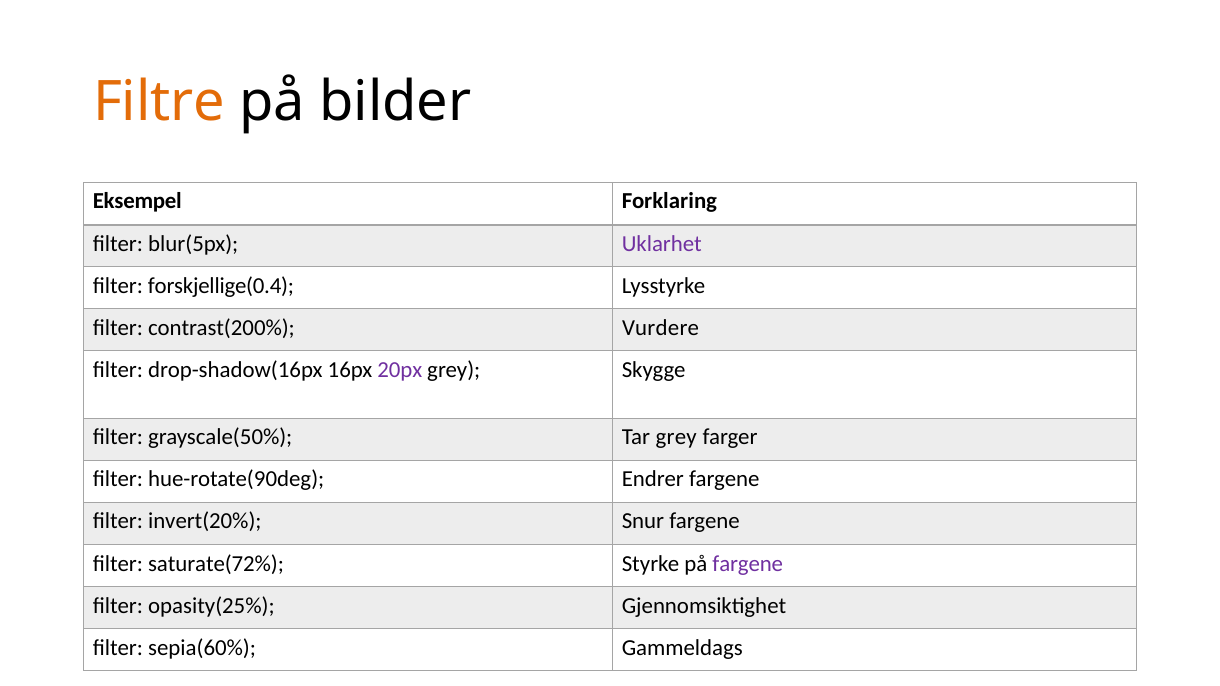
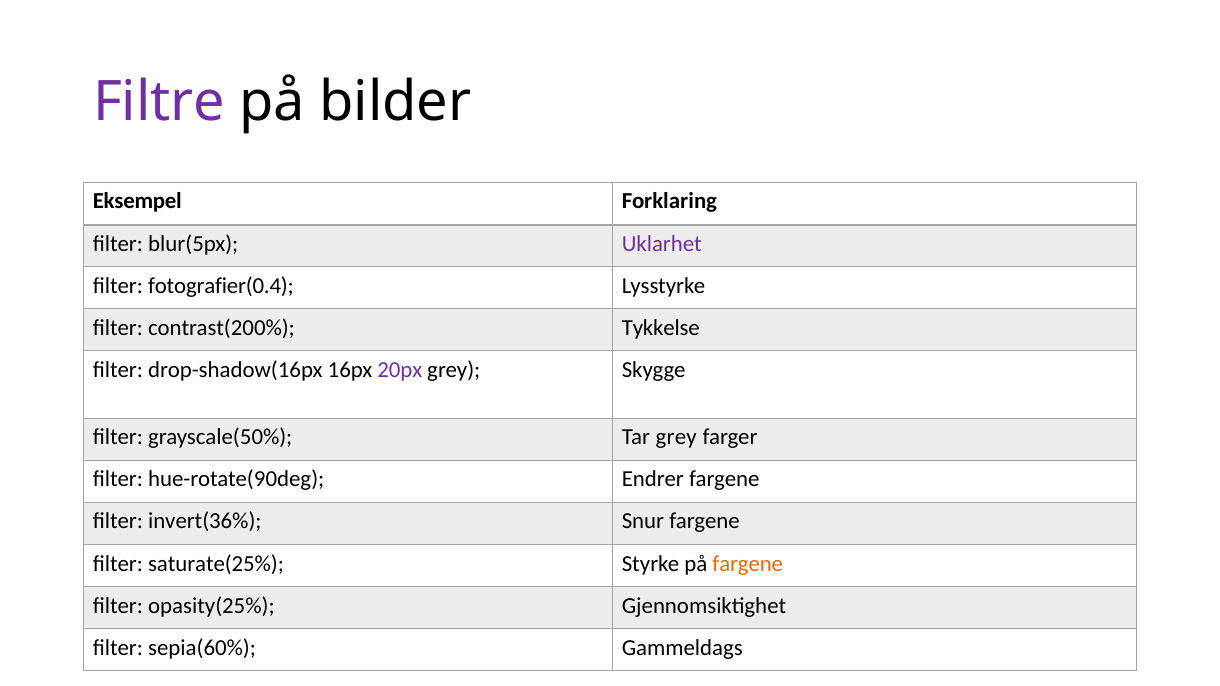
Filtre colour: orange -> purple
forskjellige(0.4: forskjellige(0.4 -> fotografier(0.4
Vurdere: Vurdere -> Tykkelse
invert(20%: invert(20% -> invert(36%
saturate(72%: saturate(72% -> saturate(25%
fargene at (748, 564) colour: purple -> orange
